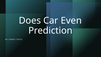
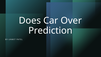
Even: Even -> Over
